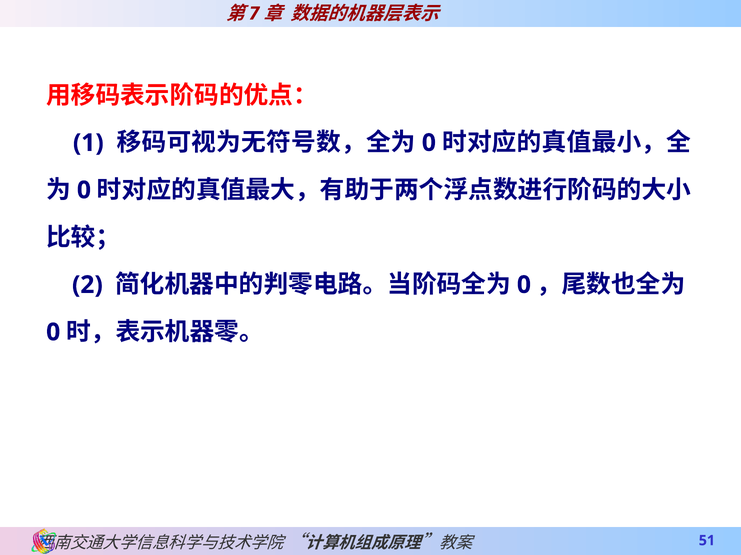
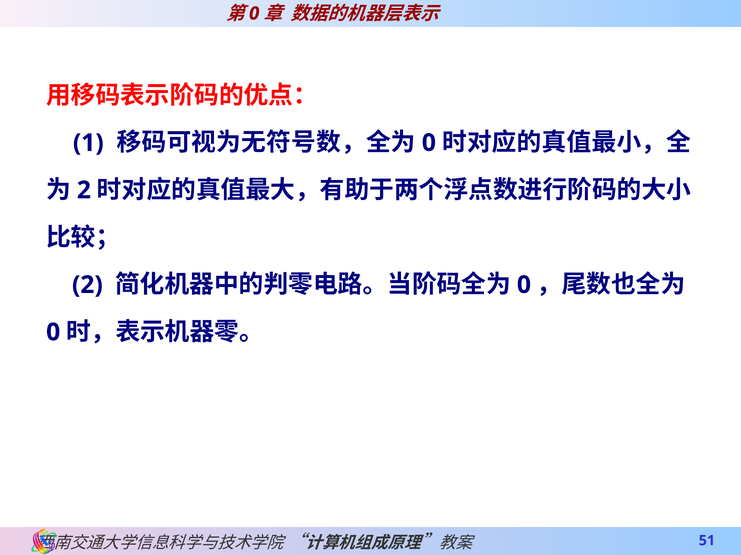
7 at (254, 14): 7 -> 0
0 at (84, 190): 0 -> 2
